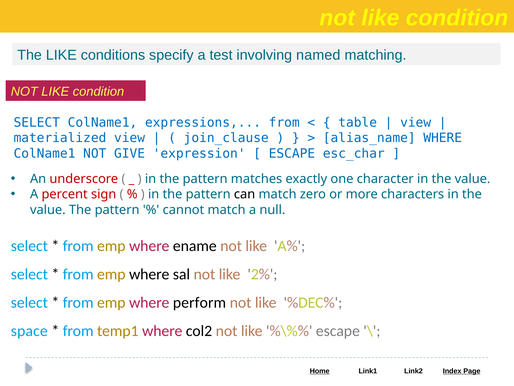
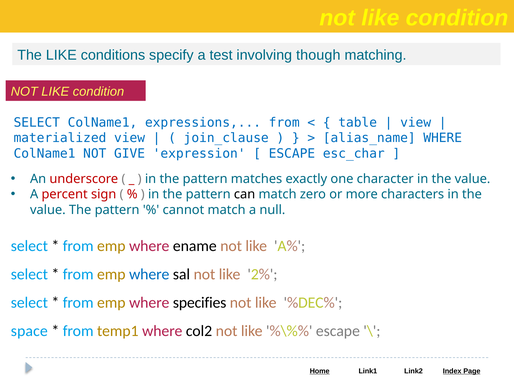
named: named -> though
where at (149, 274) colour: black -> blue
perform: perform -> specifies
